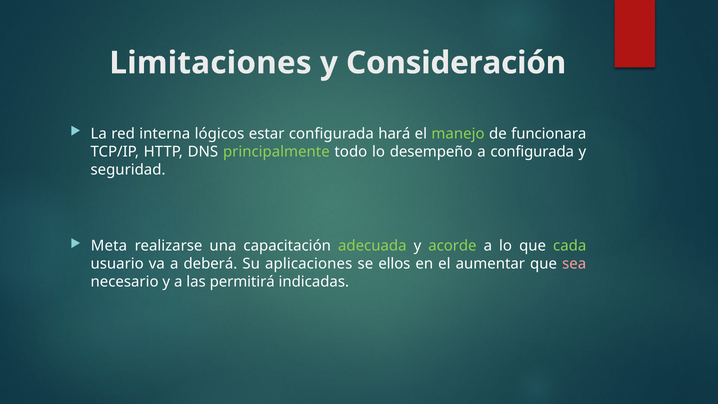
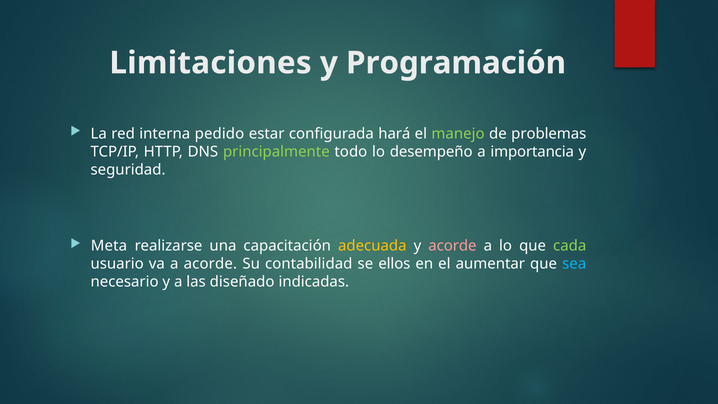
Consideración: Consideración -> Programación
lógicos: lógicos -> pedido
funcionara: funcionara -> problemas
a configurada: configurada -> importancia
adecuada colour: light green -> yellow
acorde at (452, 246) colour: light green -> pink
a deberá: deberá -> acorde
aplicaciones: aplicaciones -> contabilidad
sea colour: pink -> light blue
permitirá: permitirá -> diseñado
